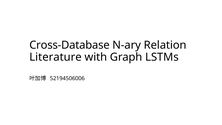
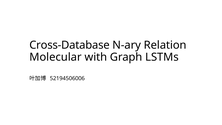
Literature: Literature -> Molecular
